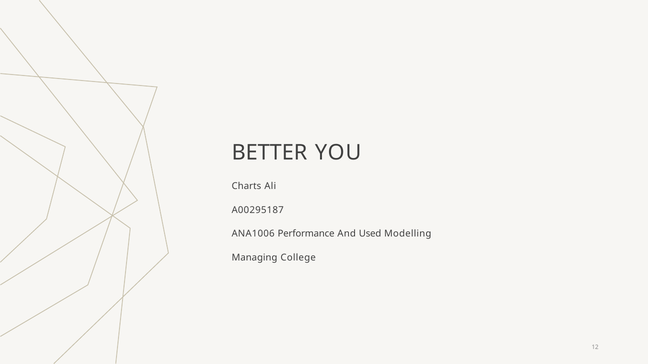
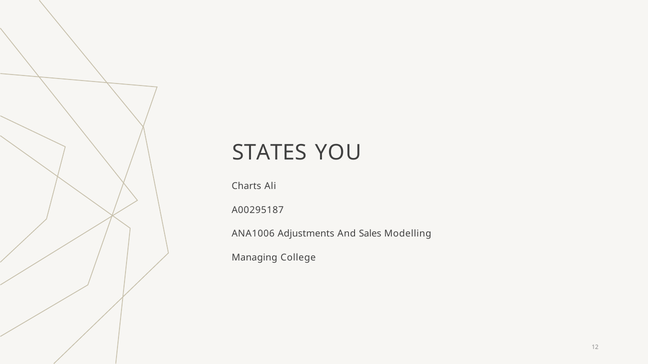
BETTER: BETTER -> STATES
Performance: Performance -> Adjustments
Used: Used -> Sales
